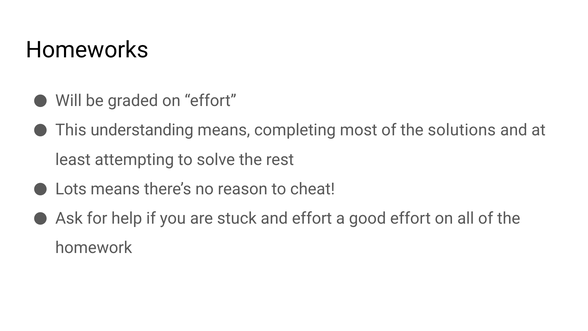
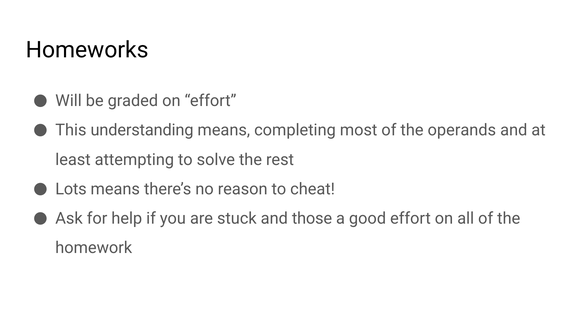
solutions: solutions -> operands
and effort: effort -> those
